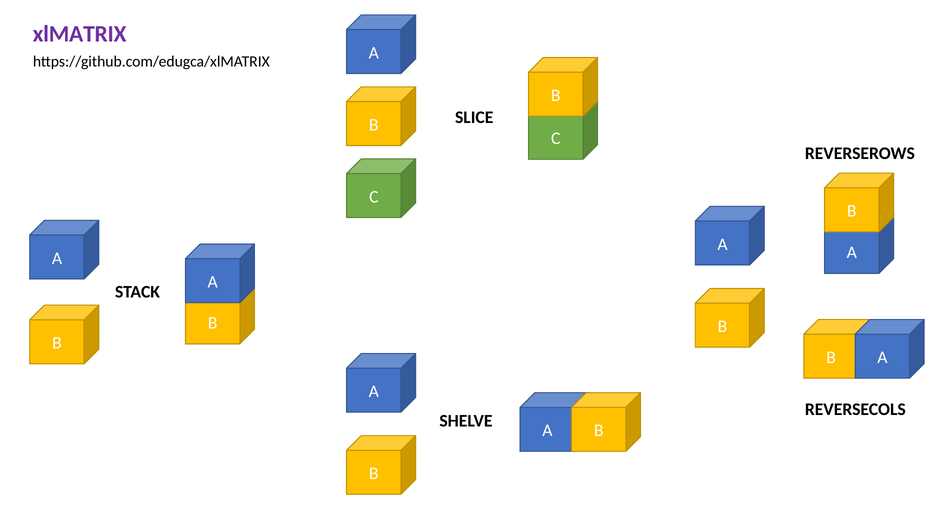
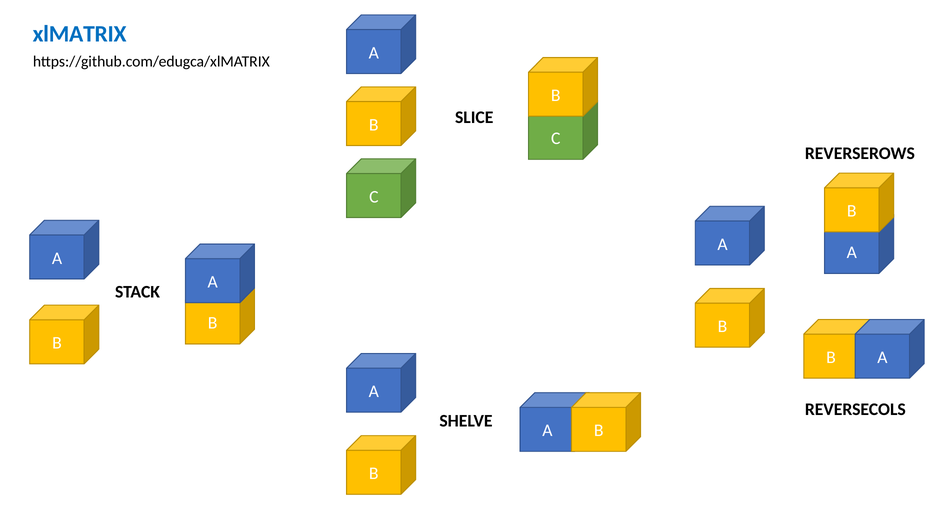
xlMATRIX colour: purple -> blue
